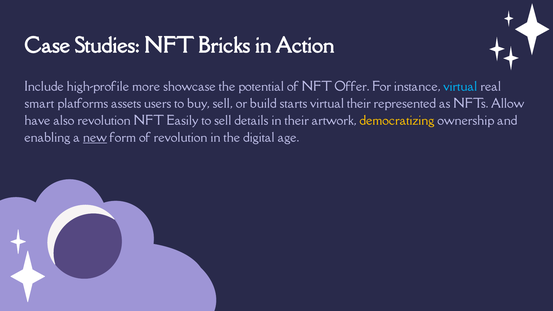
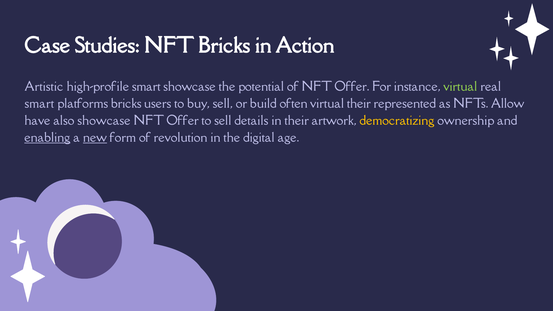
Include: Include -> Artistic
high-profile more: more -> smart
virtual at (460, 87) colour: light blue -> light green
platforms assets: assets -> bricks
starts: starts -> often
also revolution: revolution -> showcase
Easily at (182, 121): Easily -> Offer
enabling underline: none -> present
